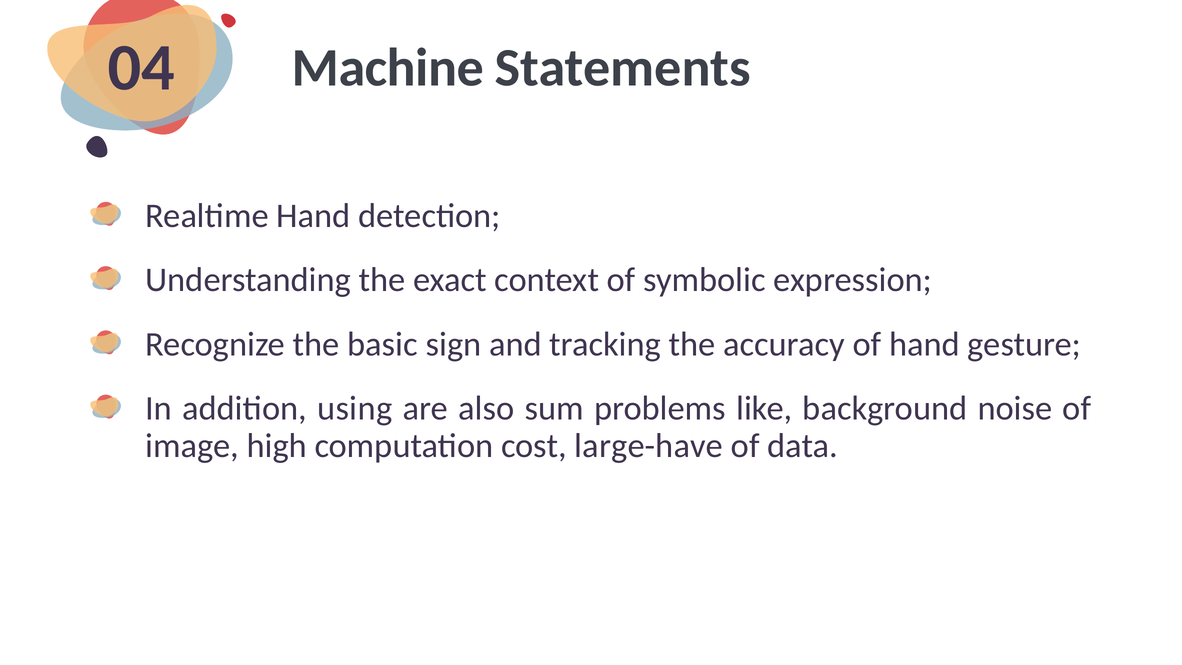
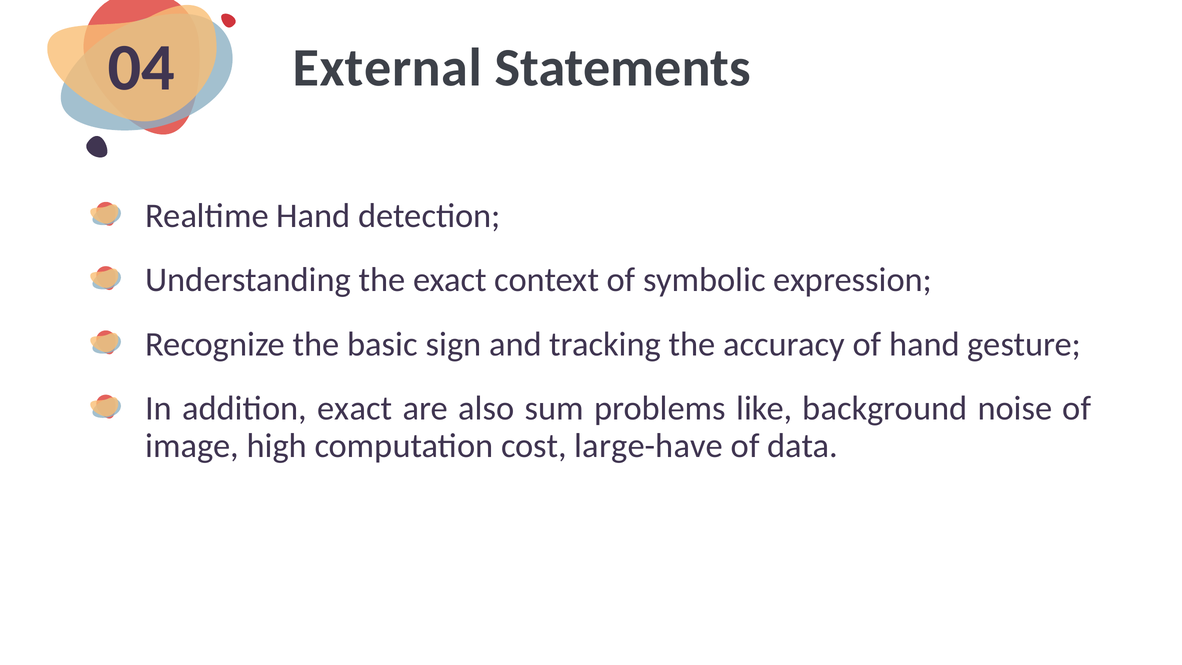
Machine: Machine -> External
addition using: using -> exact
